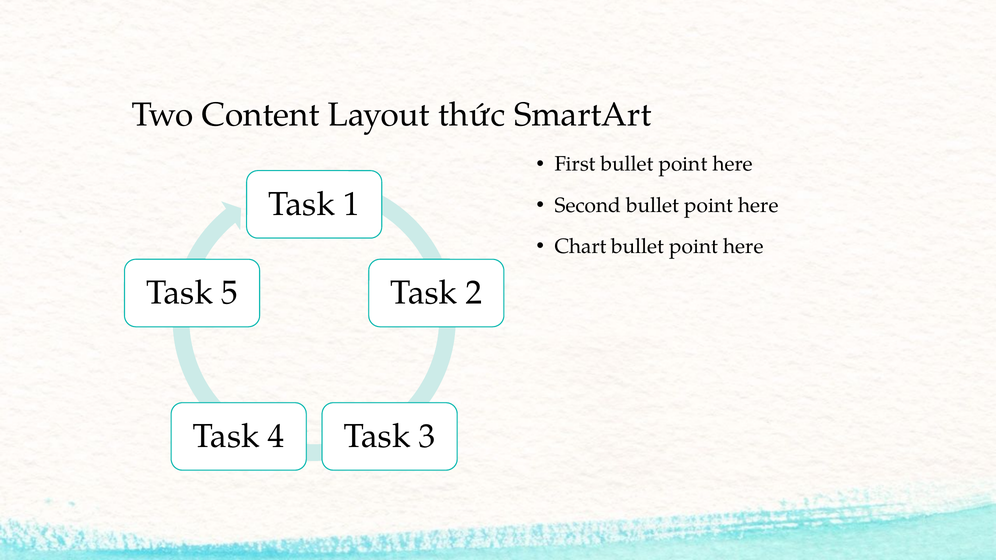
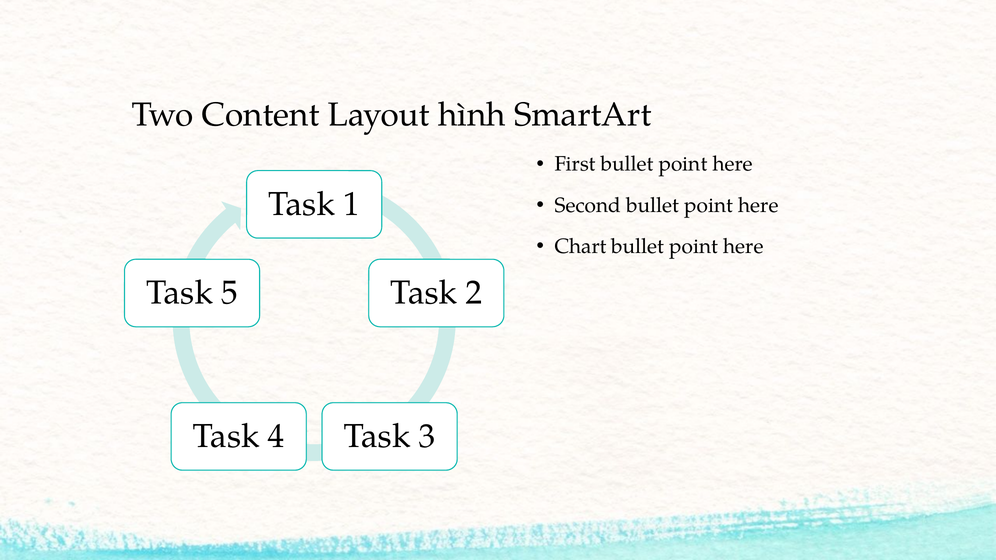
thức: thức -> hình
